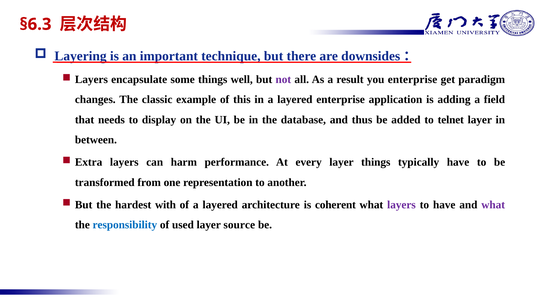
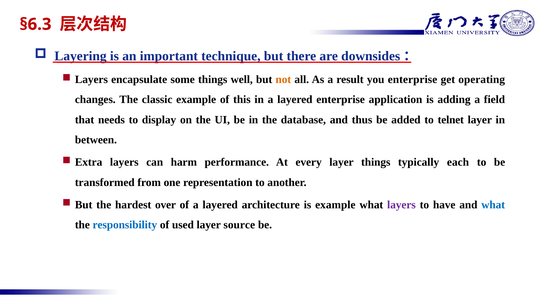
not colour: purple -> orange
paradigm: paradigm -> operating
typically have: have -> each
with: with -> over
is coherent: coherent -> example
what at (493, 205) colour: purple -> blue
